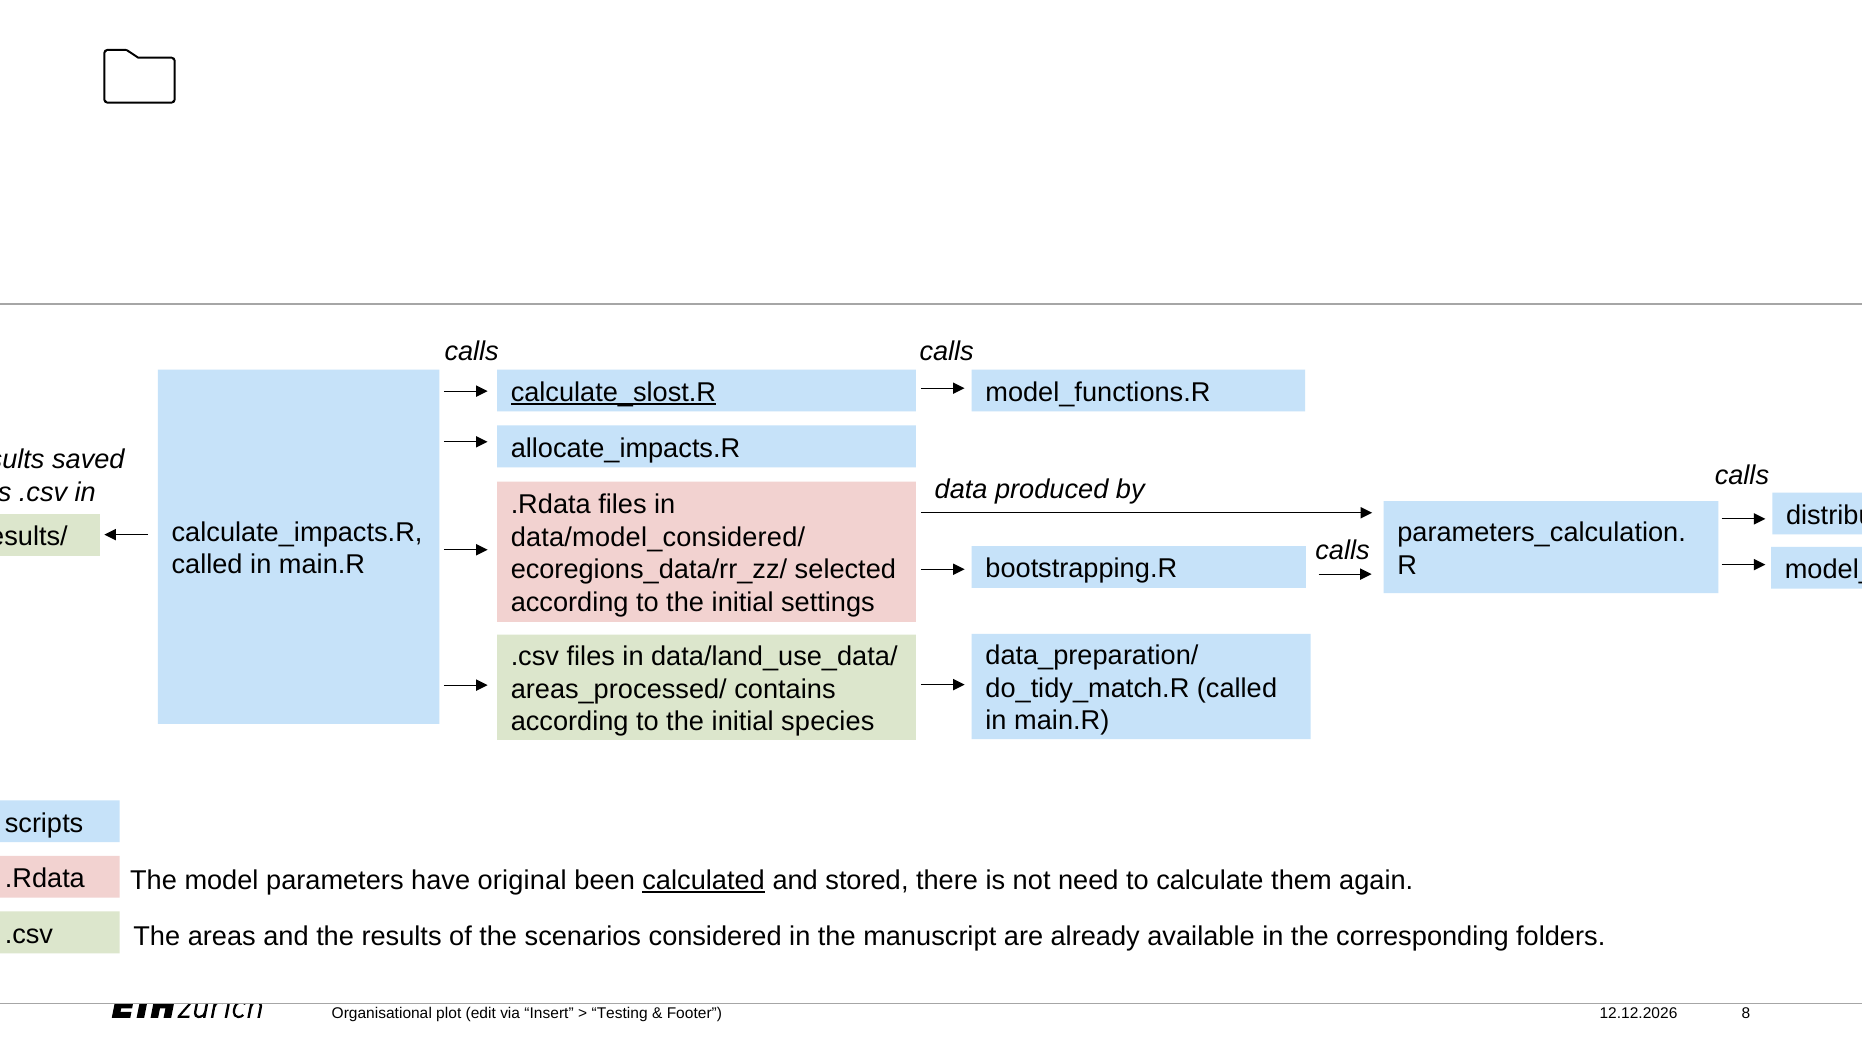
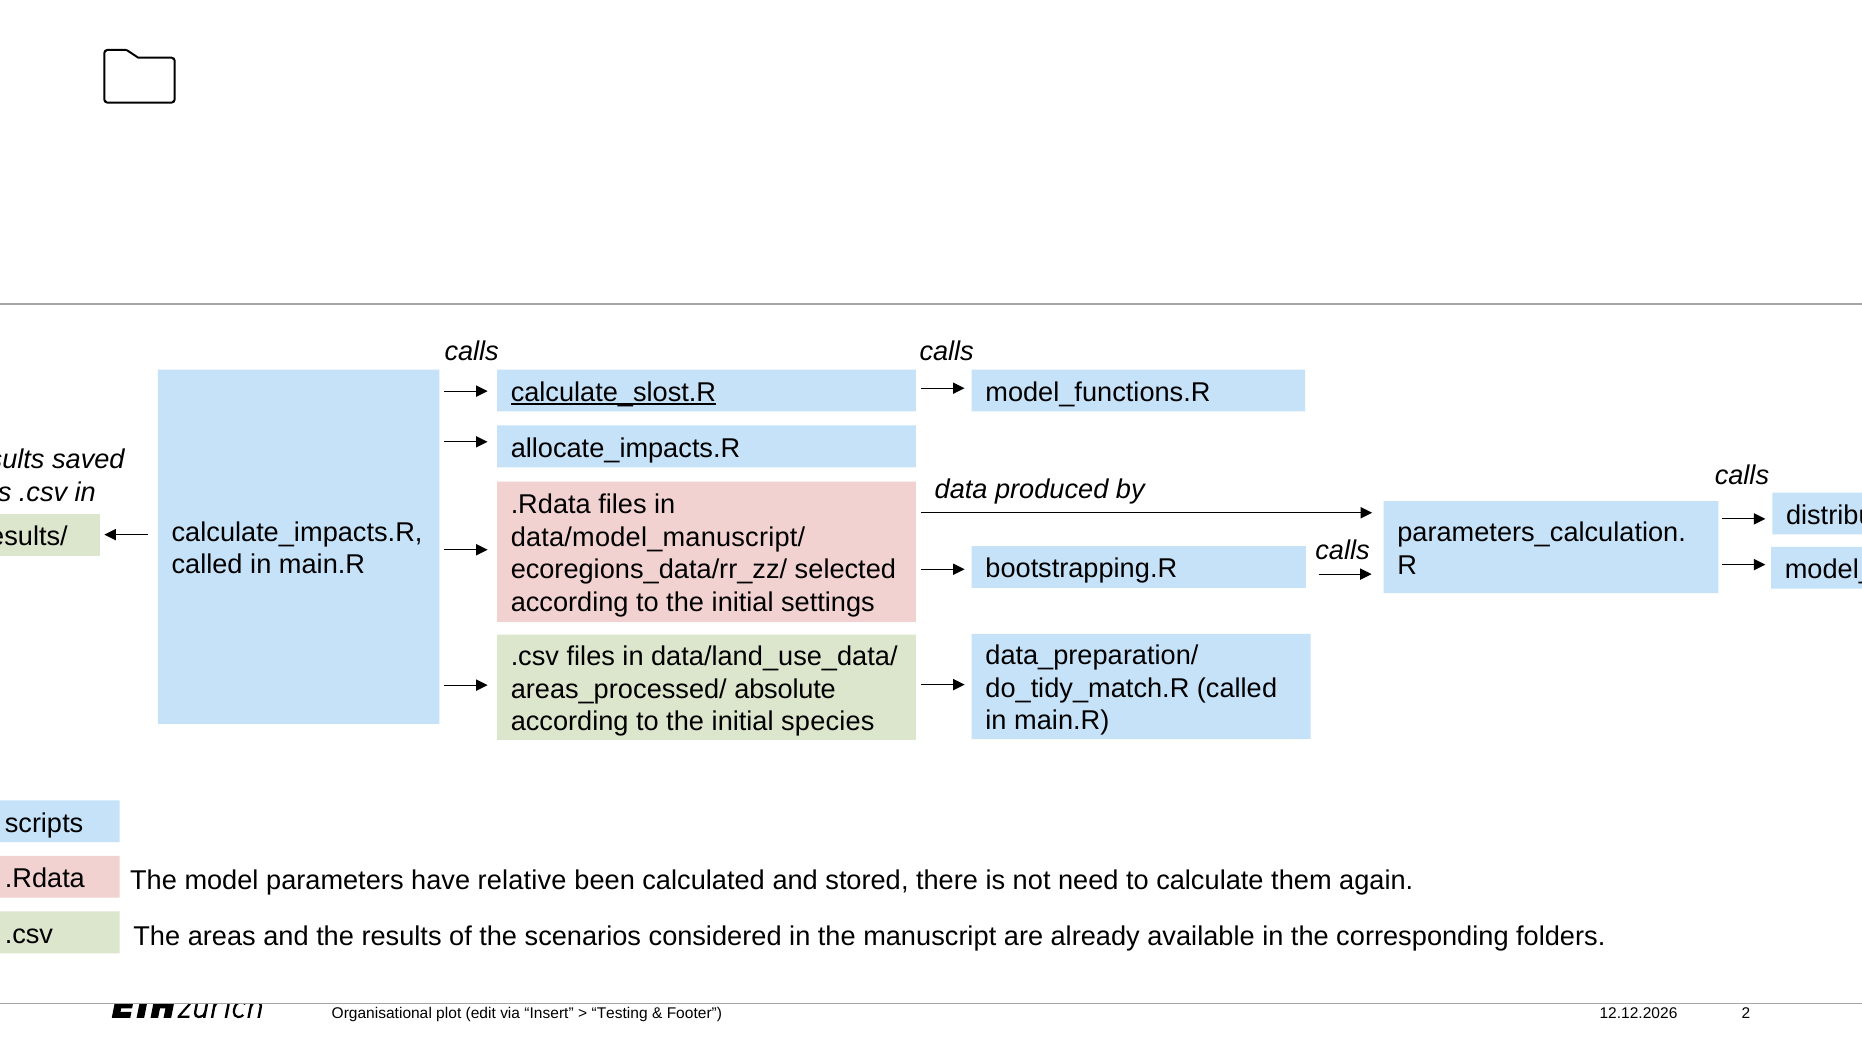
data/model_considered/: data/model_considered/ -> data/model_manuscript/
contains: contains -> absolute
original: original -> relative
calculated underline: present -> none
8: 8 -> 2
